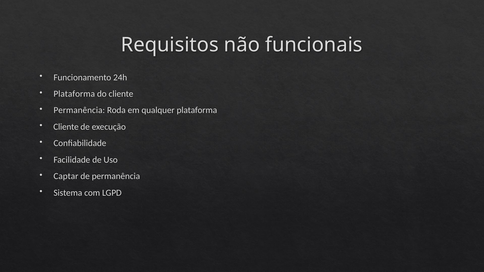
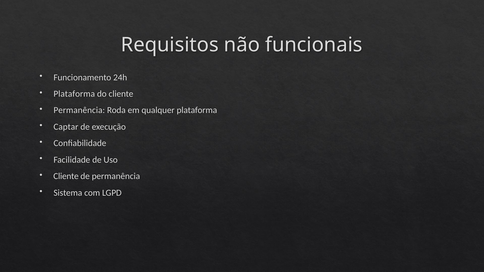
Cliente at (66, 127): Cliente -> Captar
Captar at (66, 176): Captar -> Cliente
